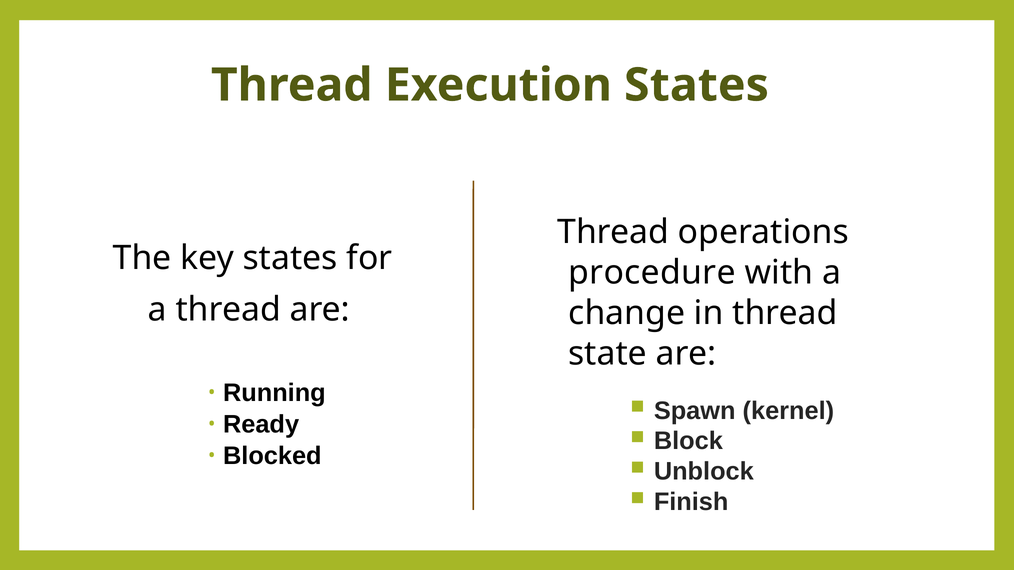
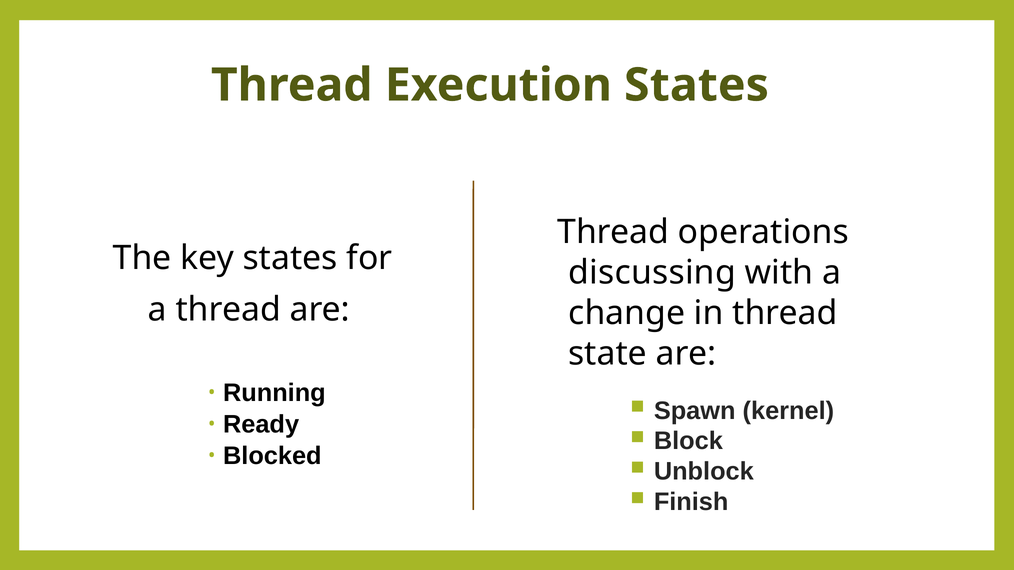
procedure: procedure -> discussing
